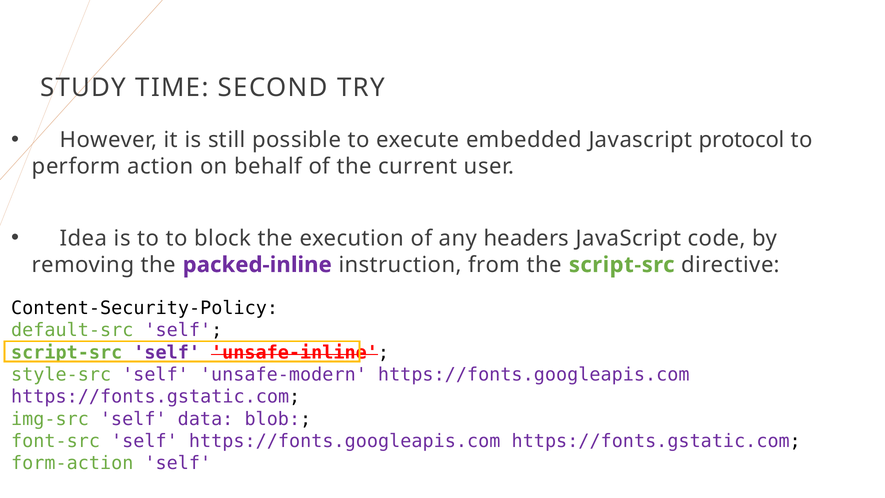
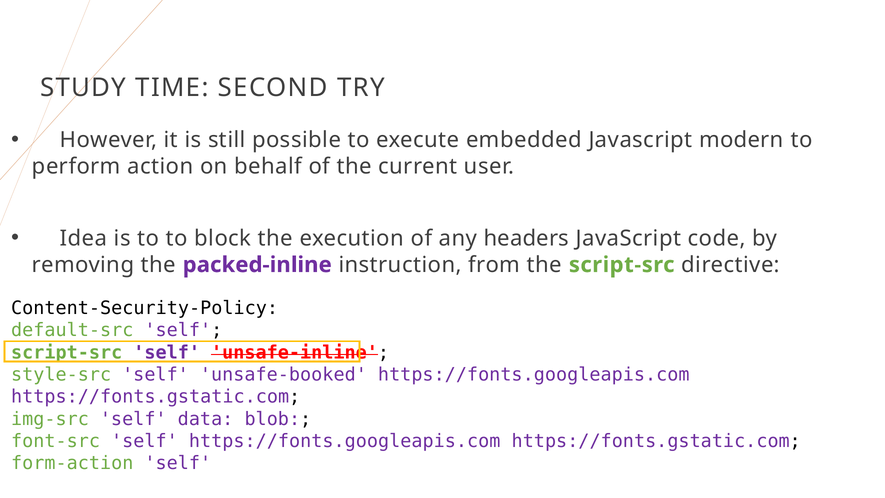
protocol: protocol -> modern
unsafe-modern: unsafe-modern -> unsafe-booked
